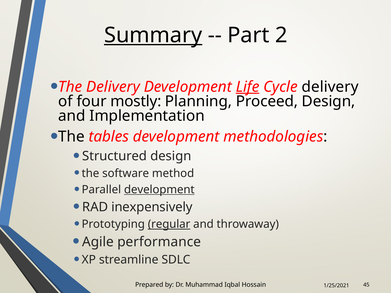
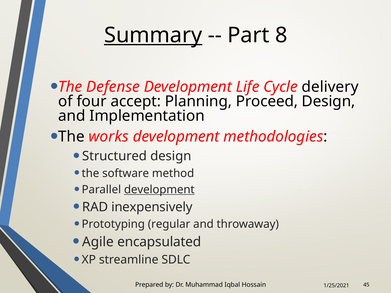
2: 2 -> 8
The Delivery: Delivery -> Defense
Life underline: present -> none
mostly: mostly -> accept
tables: tables -> works
regular underline: present -> none
performance: performance -> encapsulated
